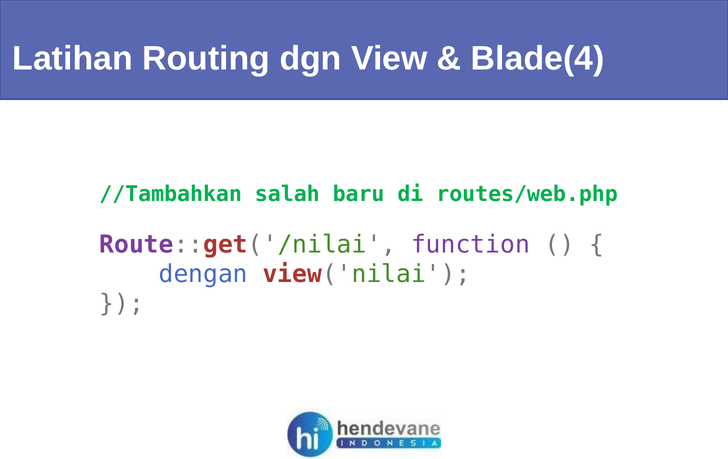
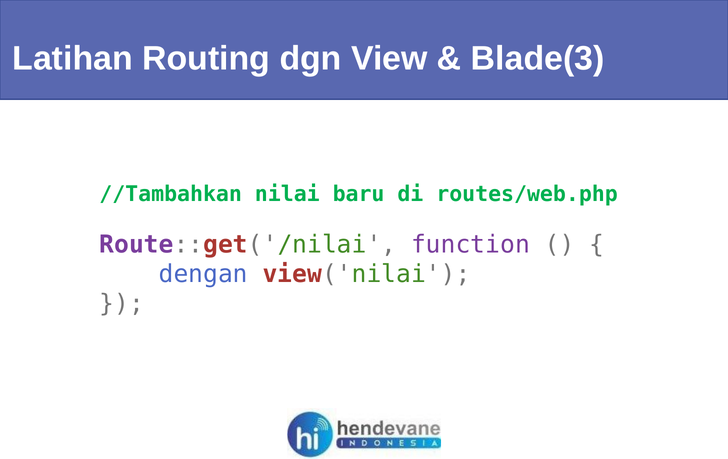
Blade(4: Blade(4 -> Blade(3
salah: salah -> nilai
